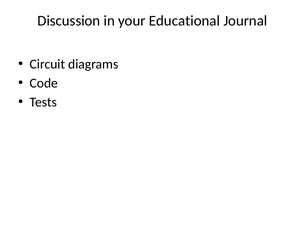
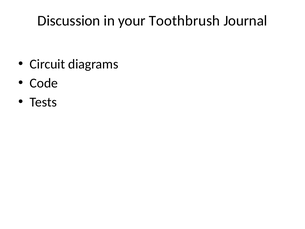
Educational: Educational -> Toothbrush
